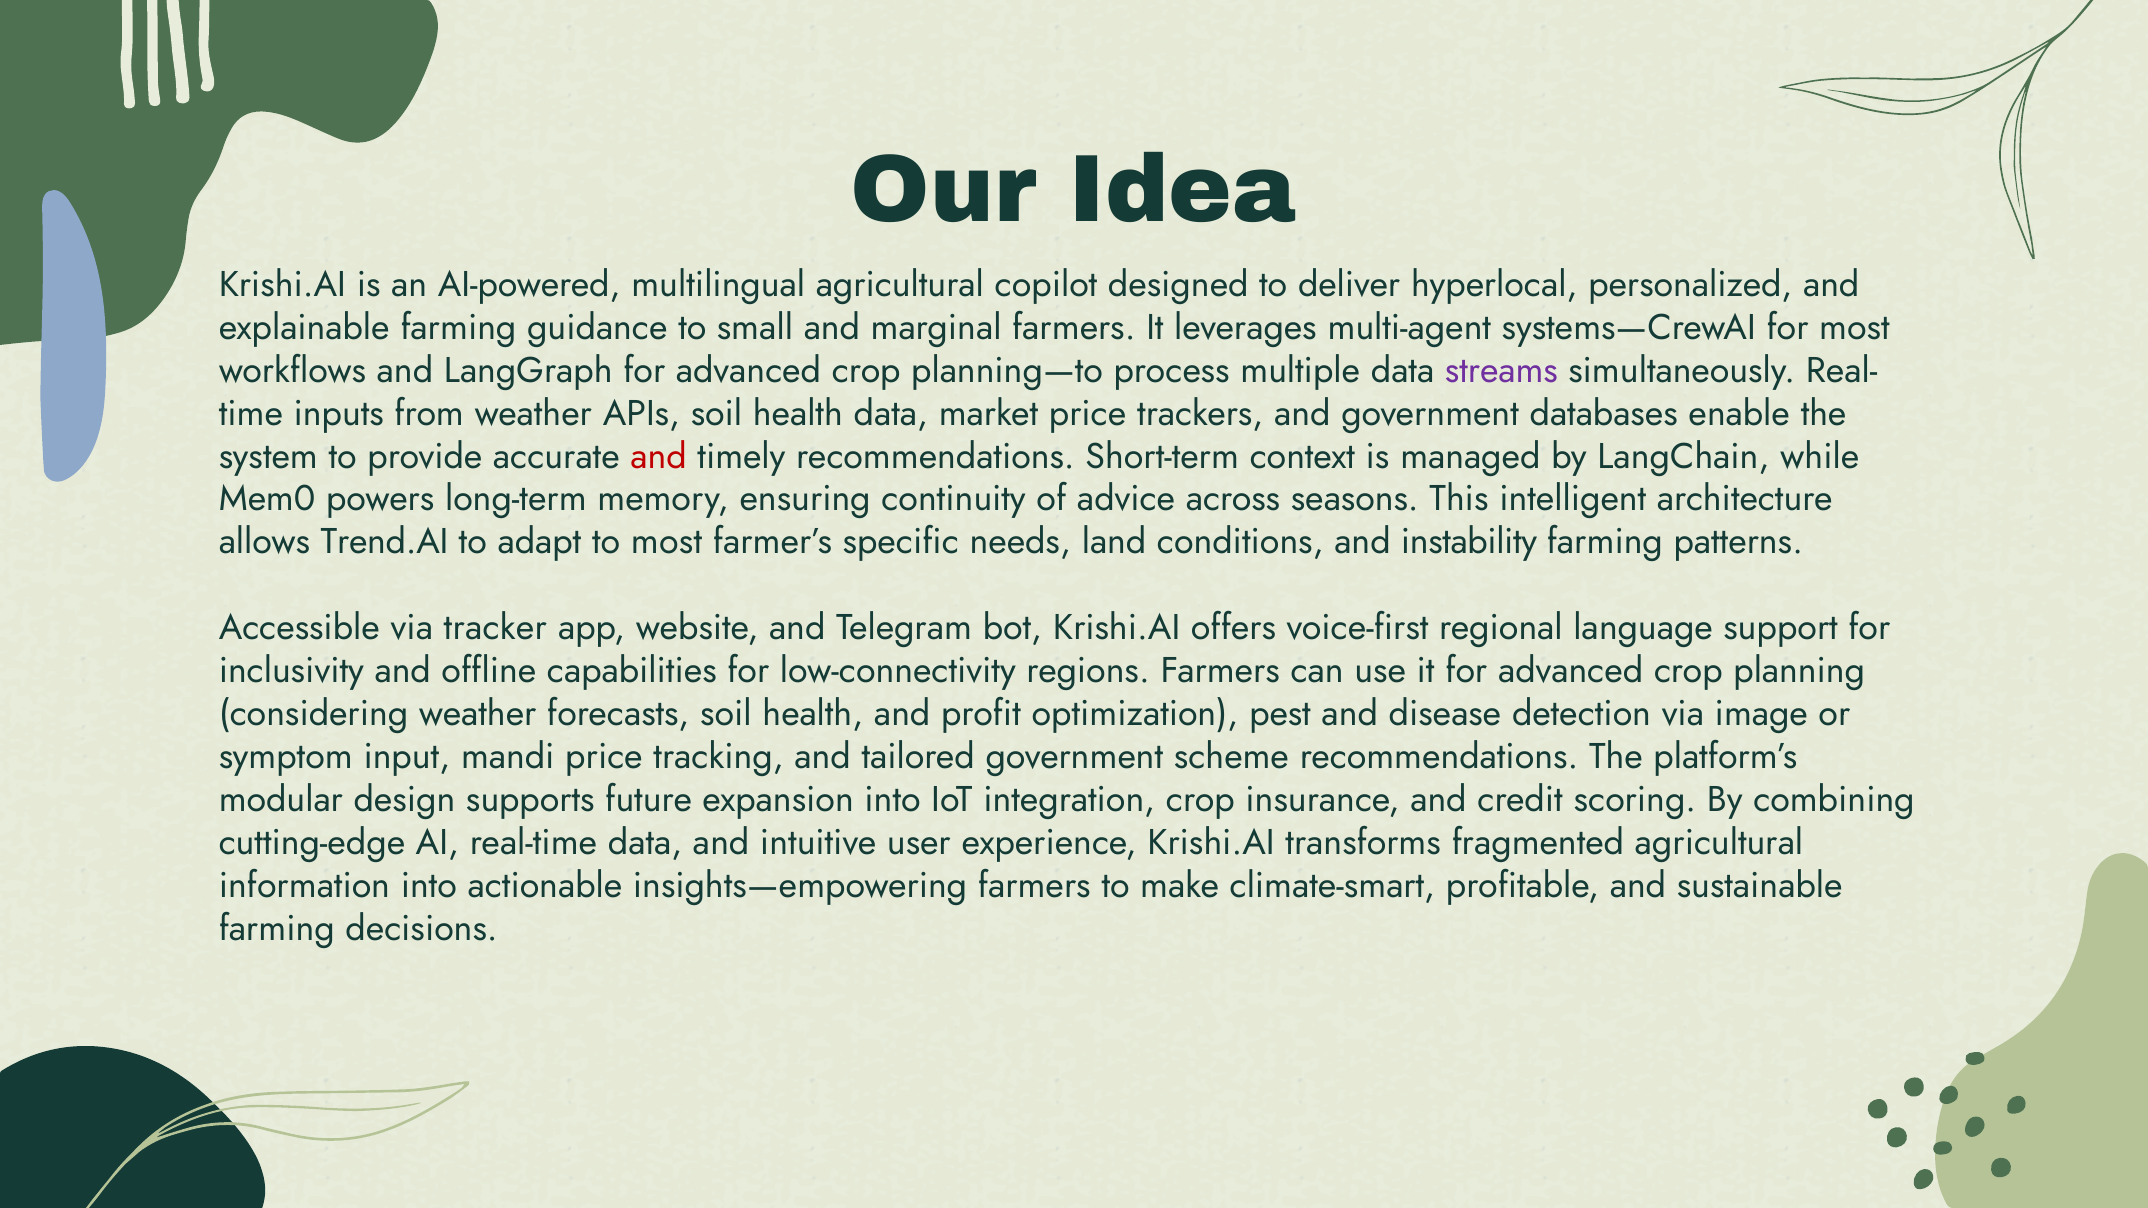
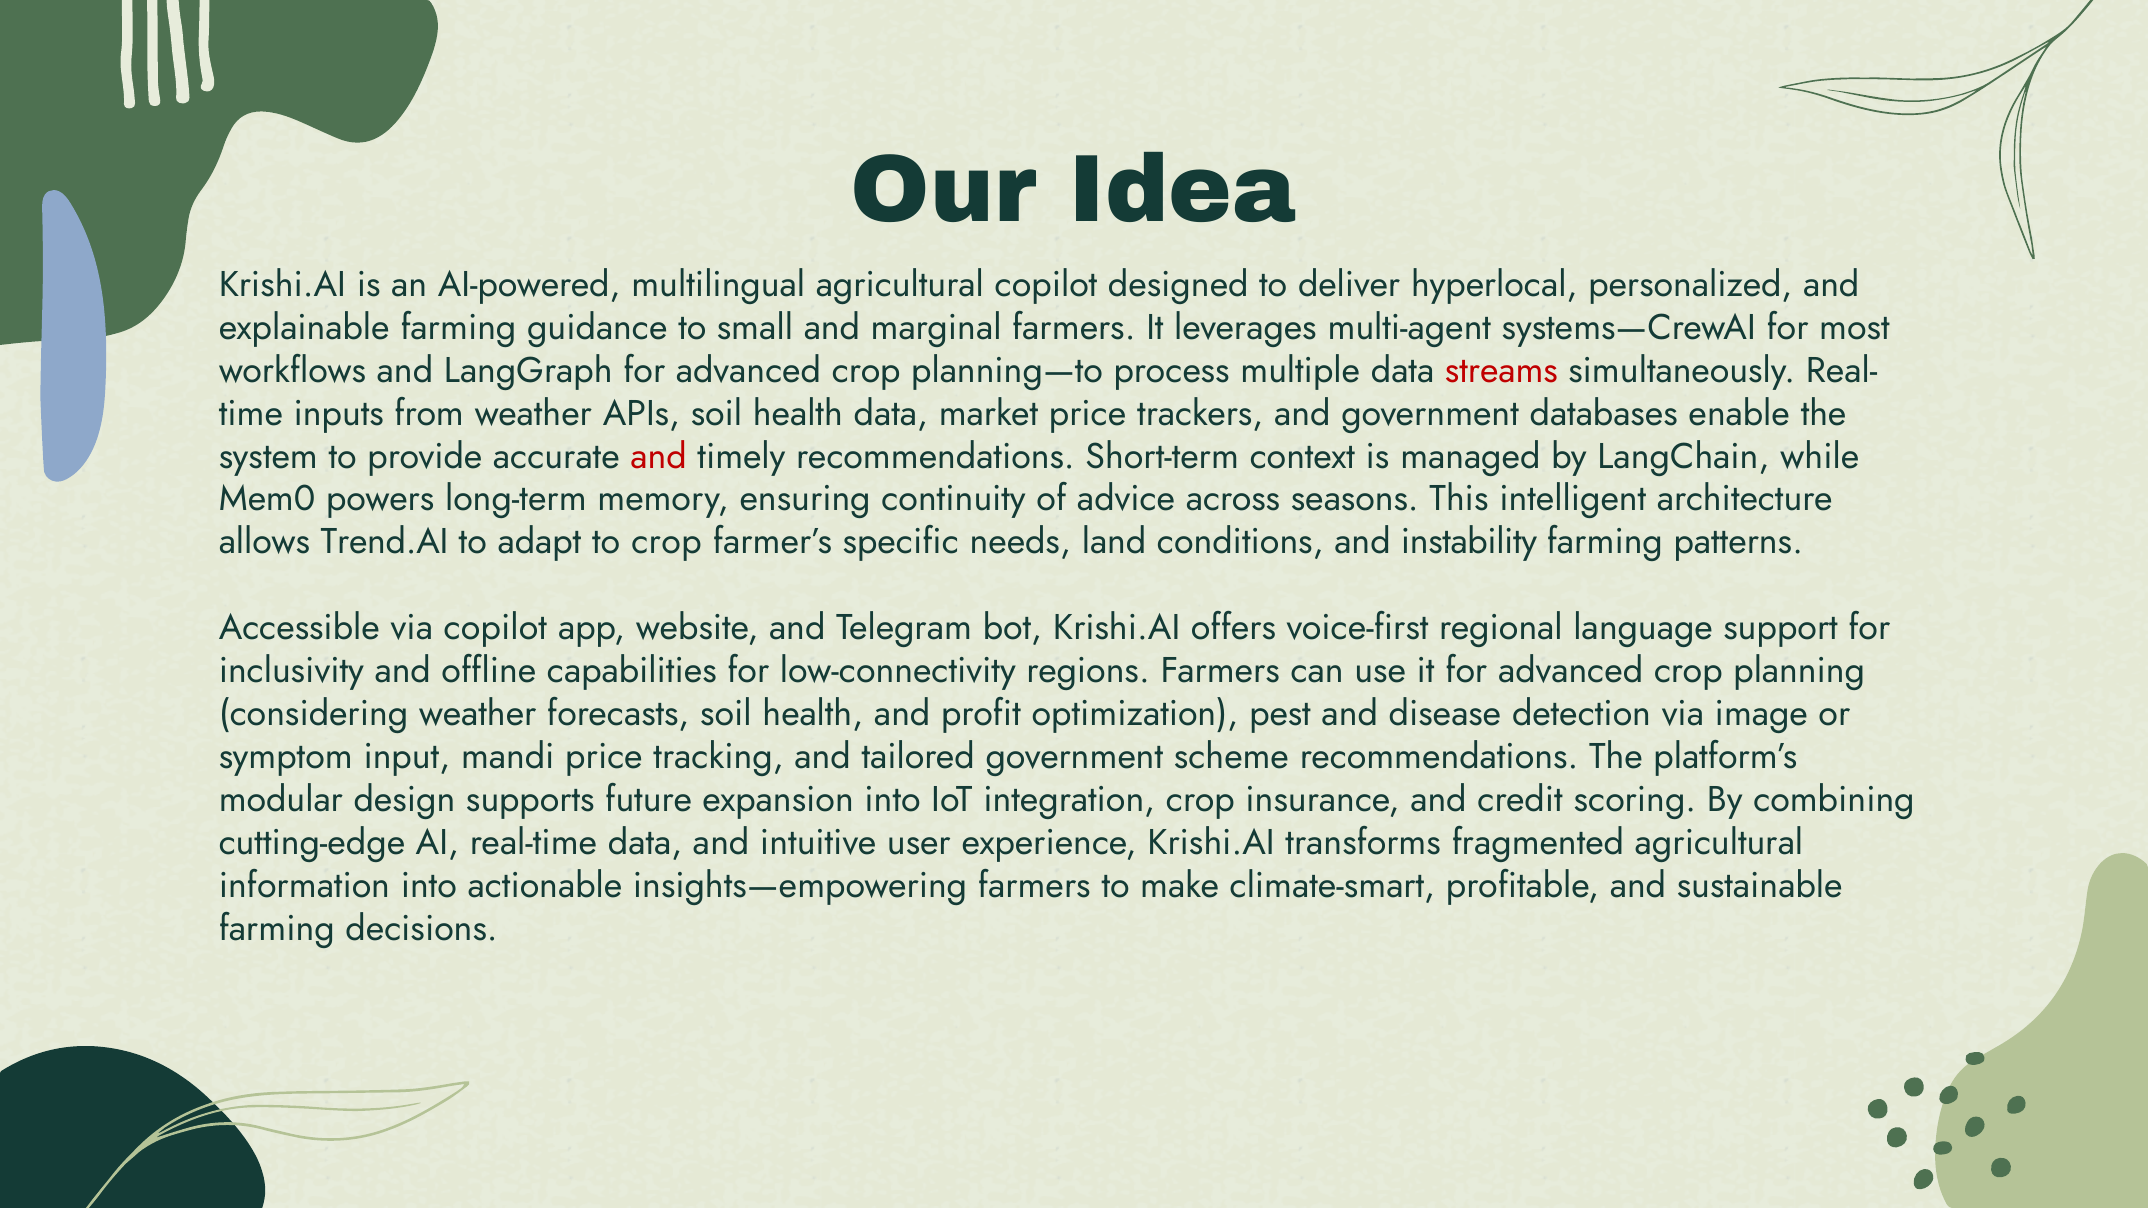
streams colour: purple -> red
to most: most -> crop
via tracker: tracker -> copilot
